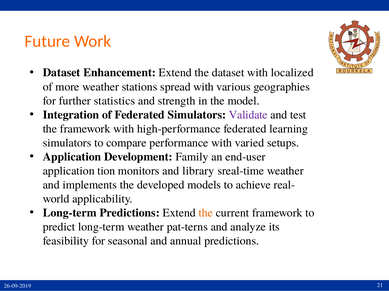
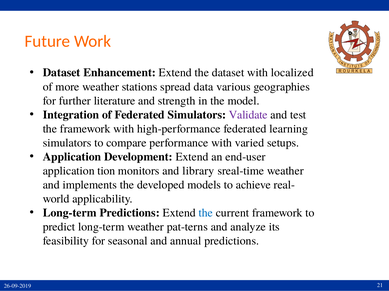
spread with: with -> data
statistics: statistics -> literature
Development Family: Family -> Extend
the at (206, 213) colour: orange -> blue
